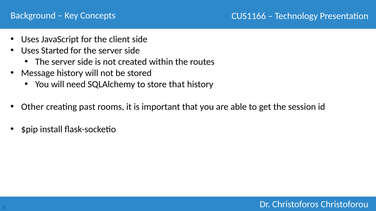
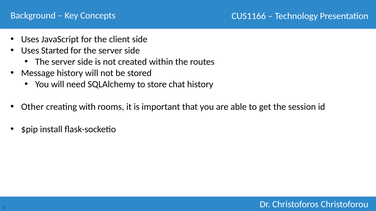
store that: that -> chat
past: past -> with
